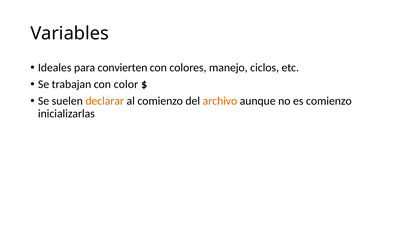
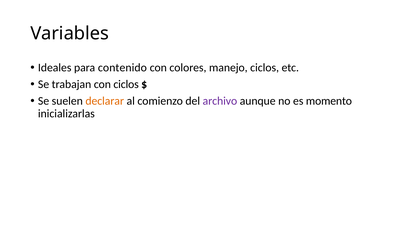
convierten: convierten -> contenido
con color: color -> ciclos
archivo colour: orange -> purple
es comienzo: comienzo -> momento
